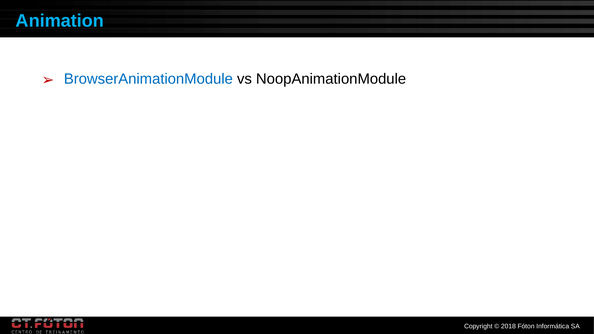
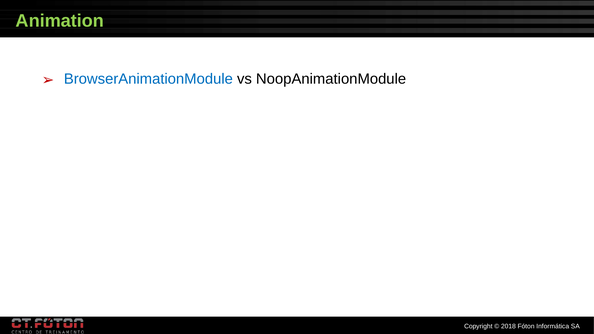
Animation colour: light blue -> light green
